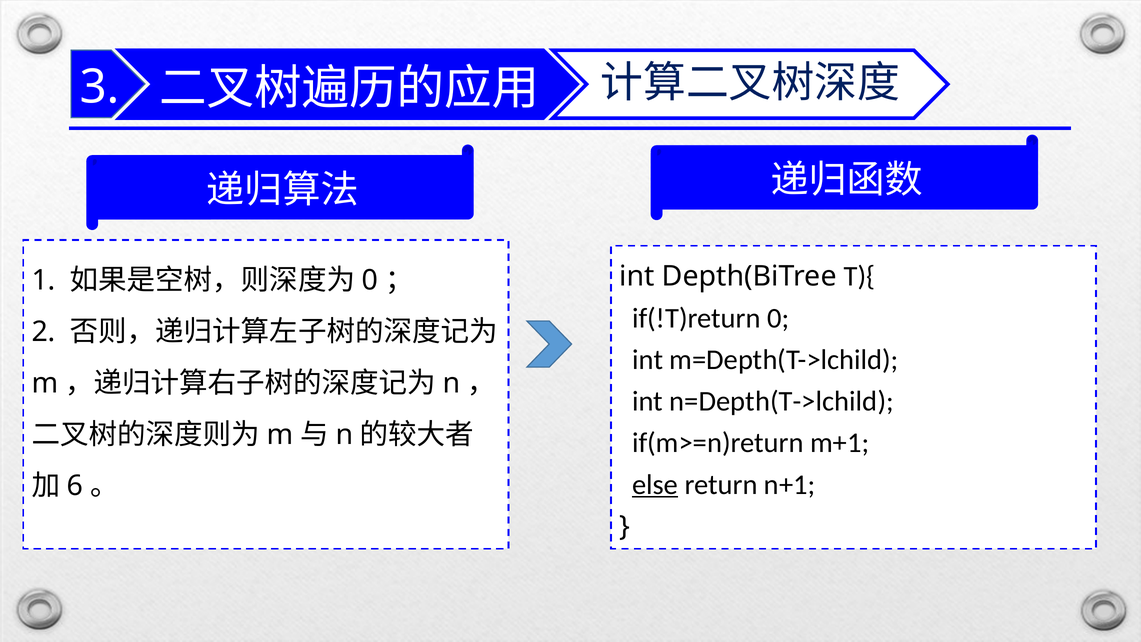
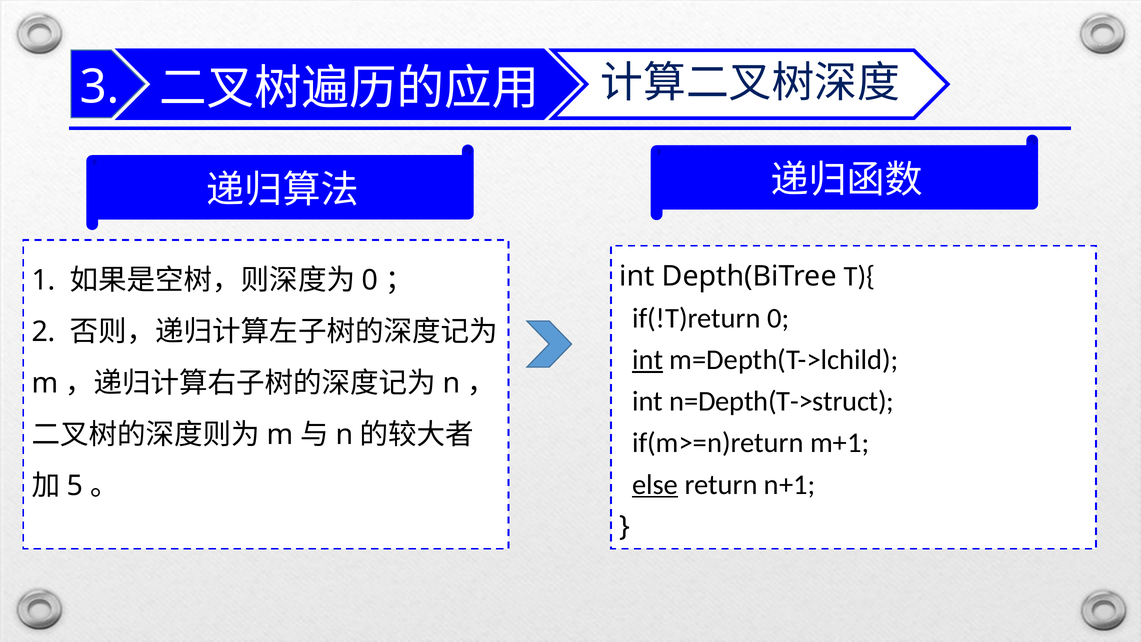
int at (648, 360) underline: none -> present
n=Depth(T->lchild: n=Depth(T->lchild -> n=Depth(T->struct
6: 6 -> 5
